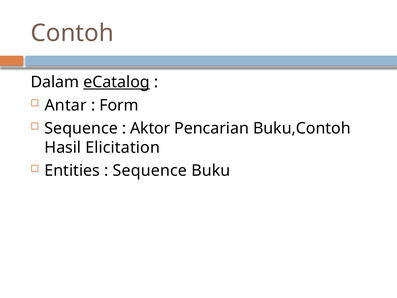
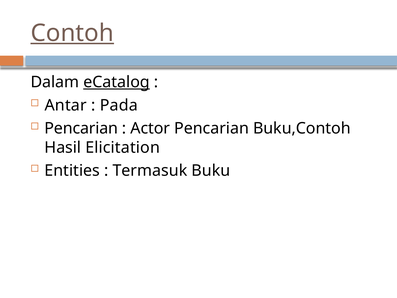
Contoh underline: none -> present
Form: Form -> Pada
Sequence at (81, 128): Sequence -> Pencarian
Aktor: Aktor -> Actor
Sequence at (150, 170): Sequence -> Termasuk
